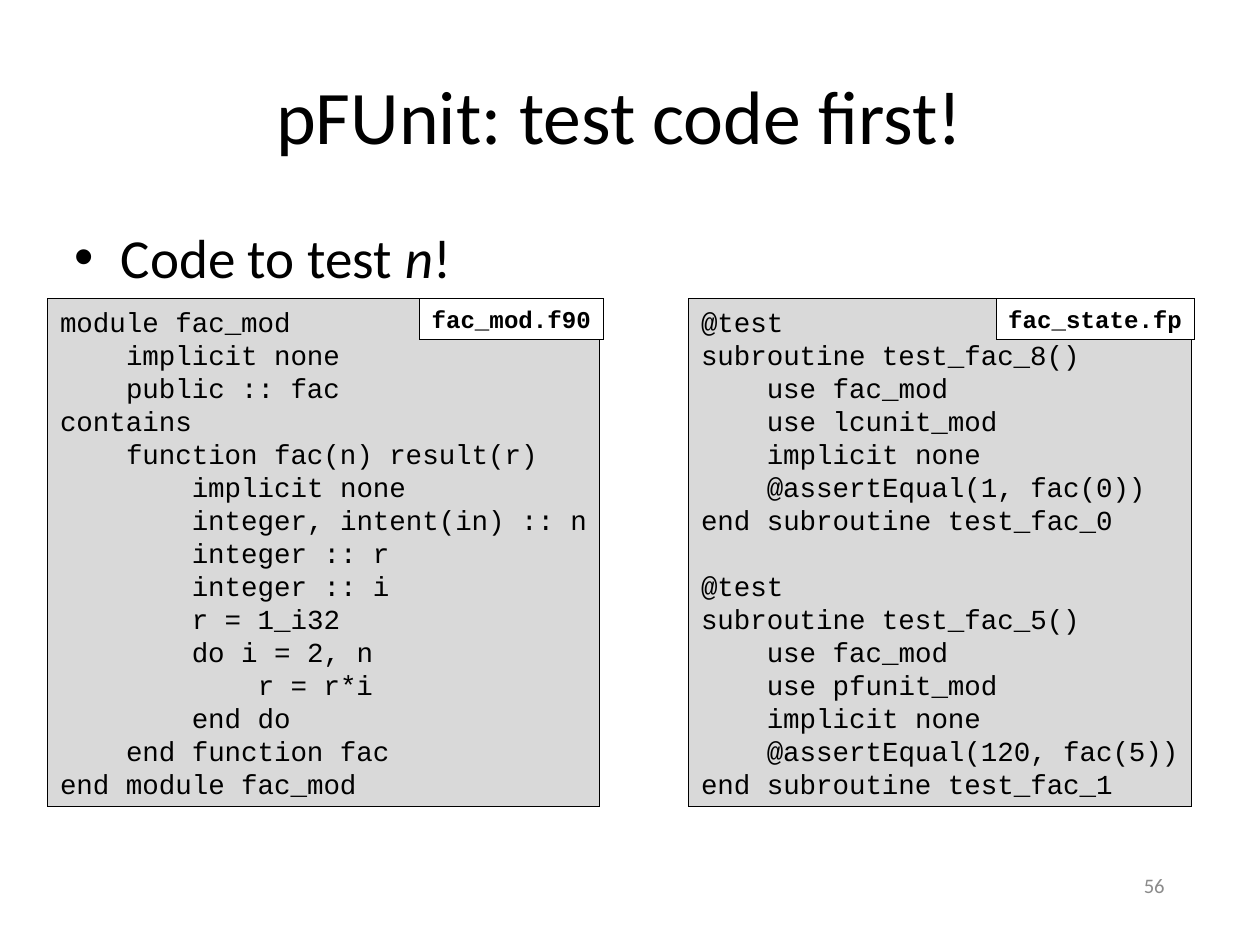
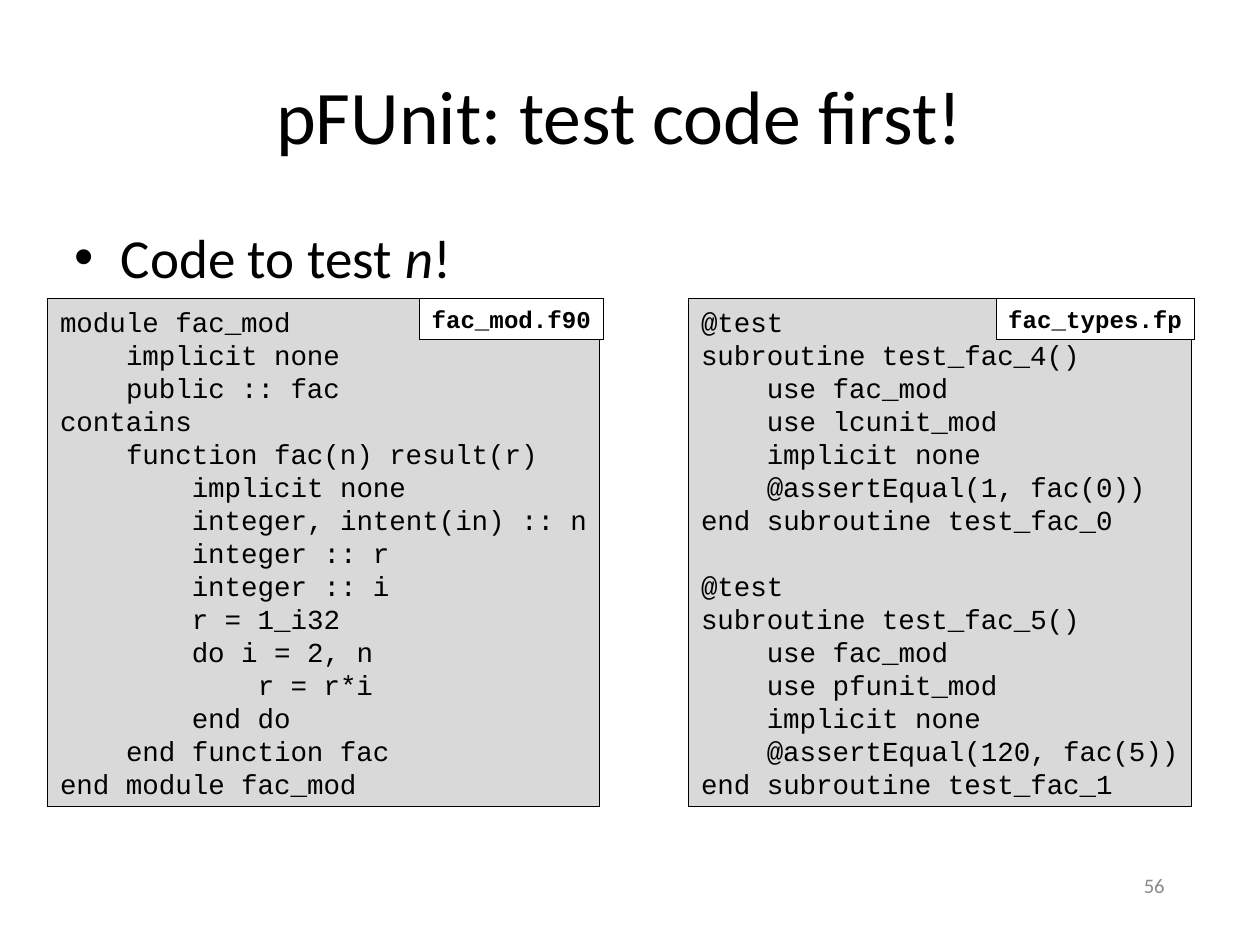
fac_state.fp: fac_state.fp -> fac_types.fp
test_fac_8(: test_fac_8( -> test_fac_4(
